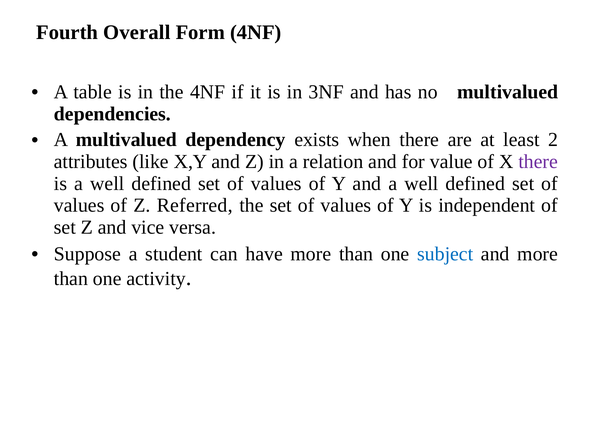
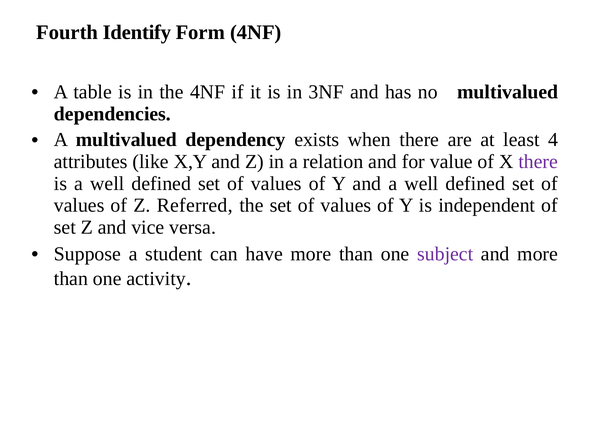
Overall: Overall -> Identify
2: 2 -> 4
subject colour: blue -> purple
